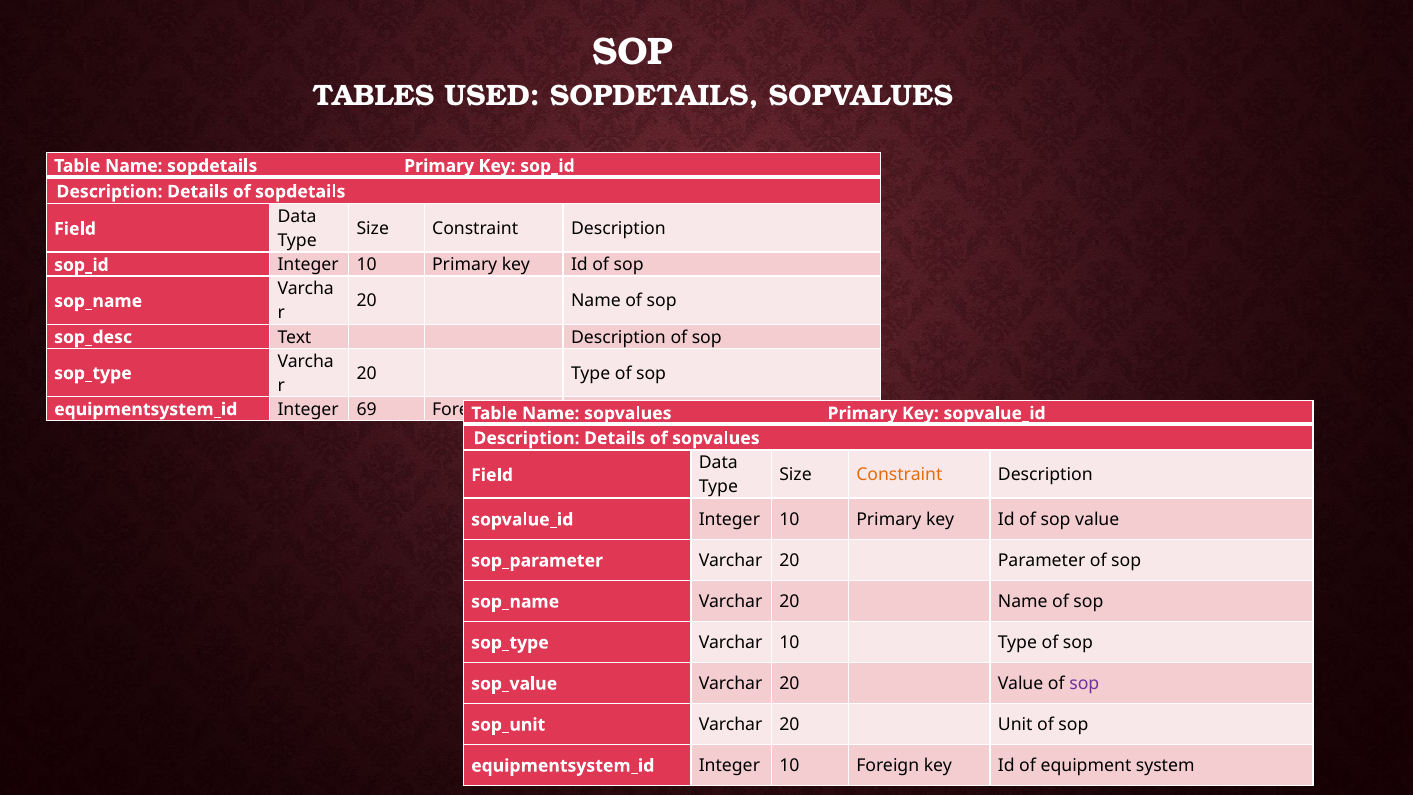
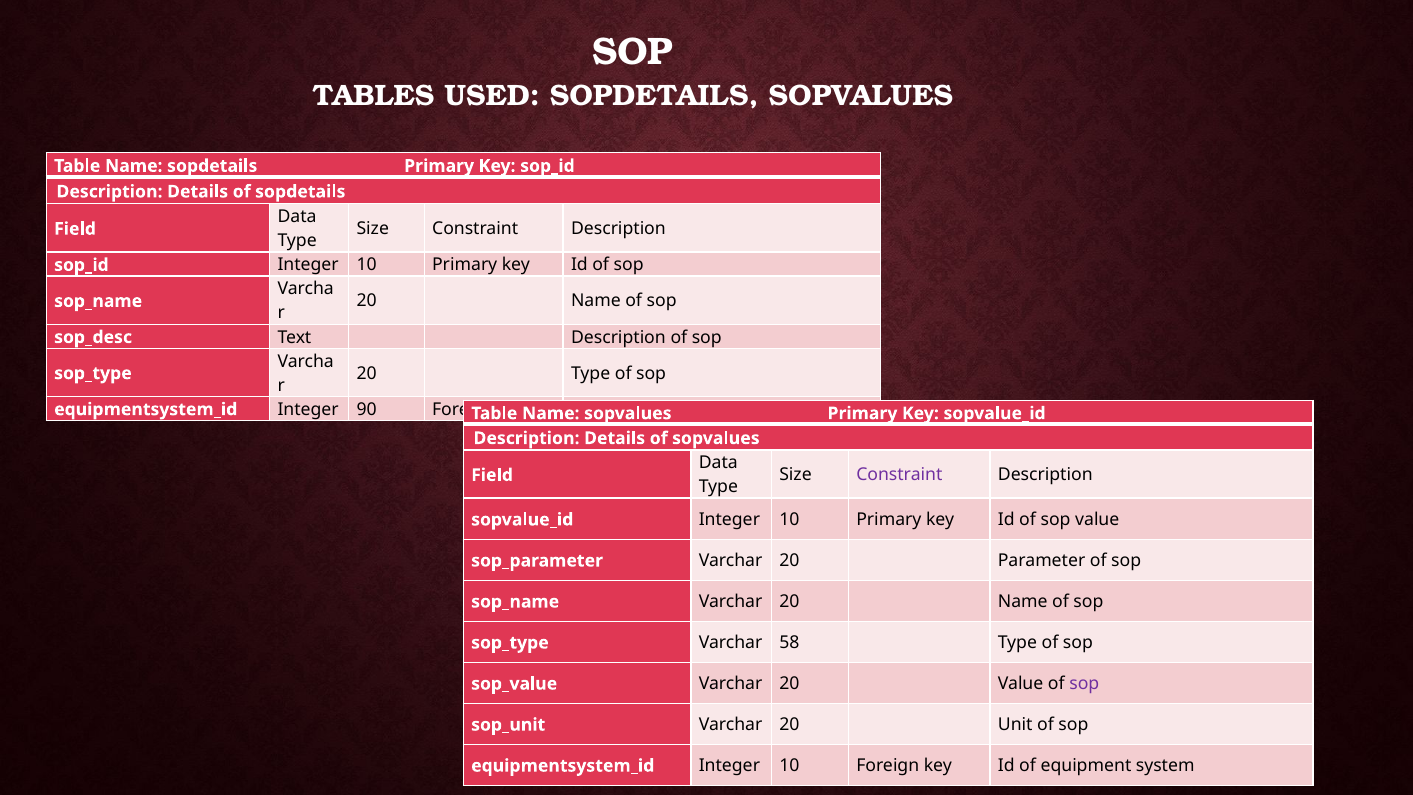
69: 69 -> 90
Constraint at (899, 475) colour: orange -> purple
Varchar 10: 10 -> 58
